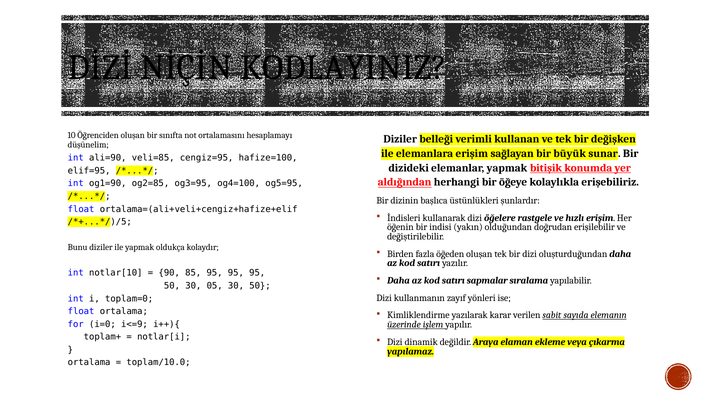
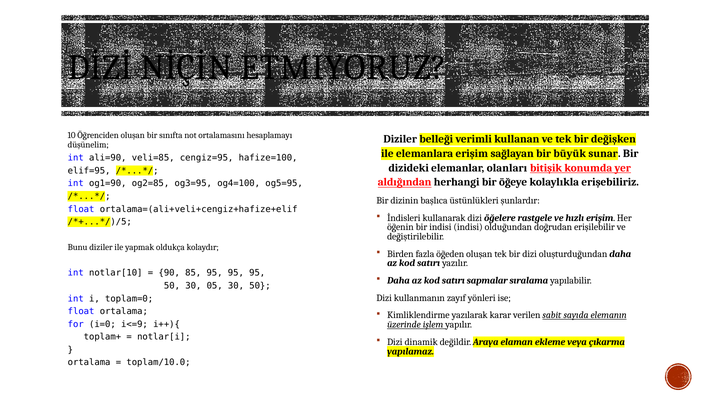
KODLAYINIZ: KODLAYINIZ -> ETMIYORUZ
elemanlar yapmak: yapmak -> olanları
indisi yakın: yakın -> indisi
